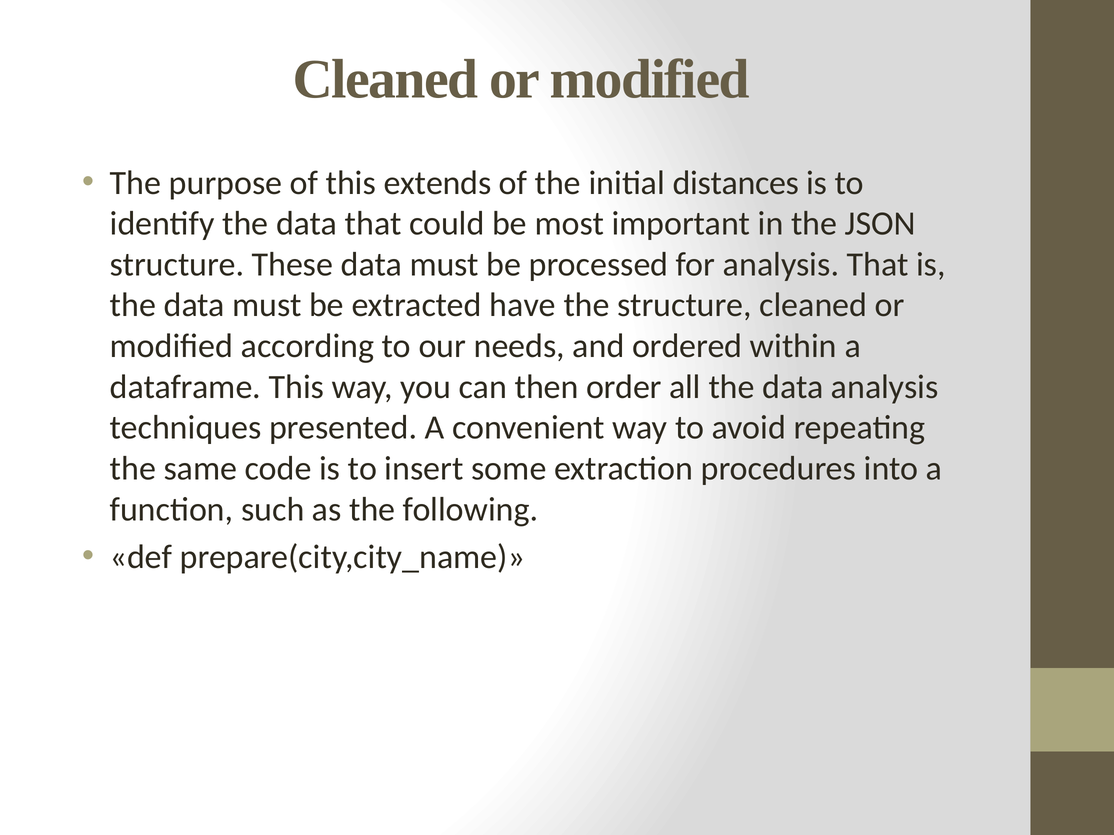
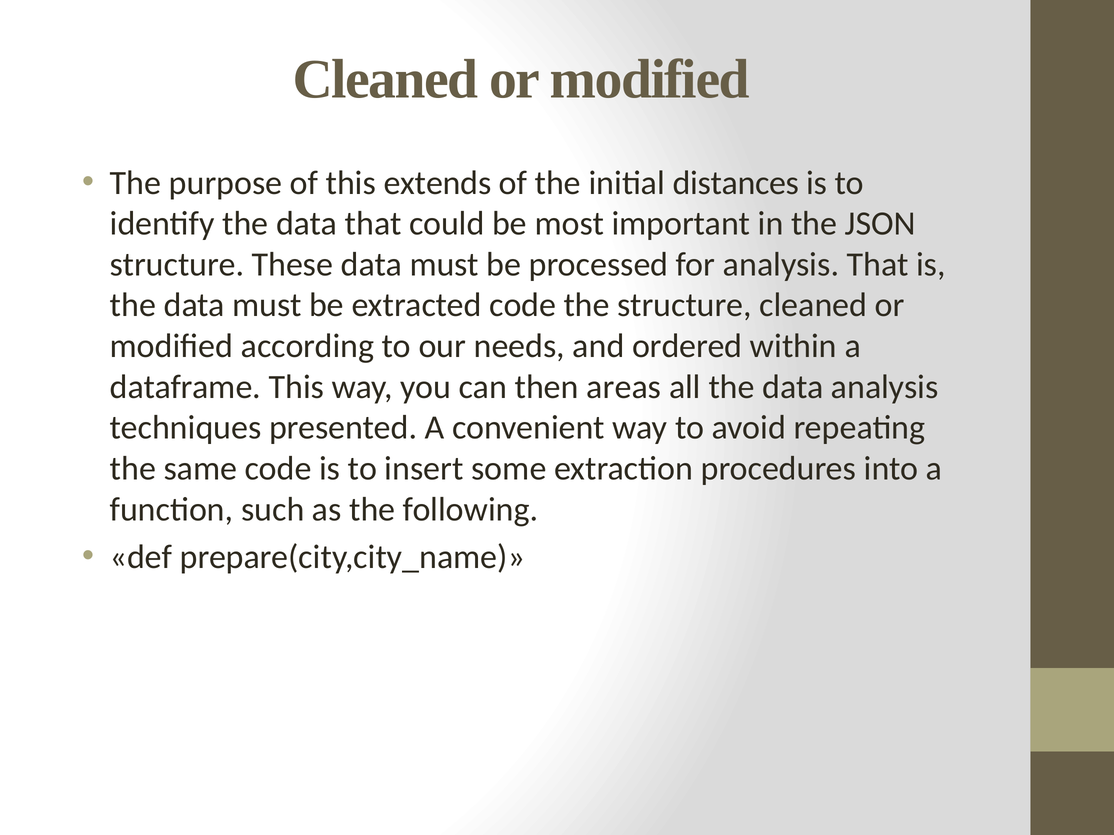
extracted have: have -> code
order: order -> areas
